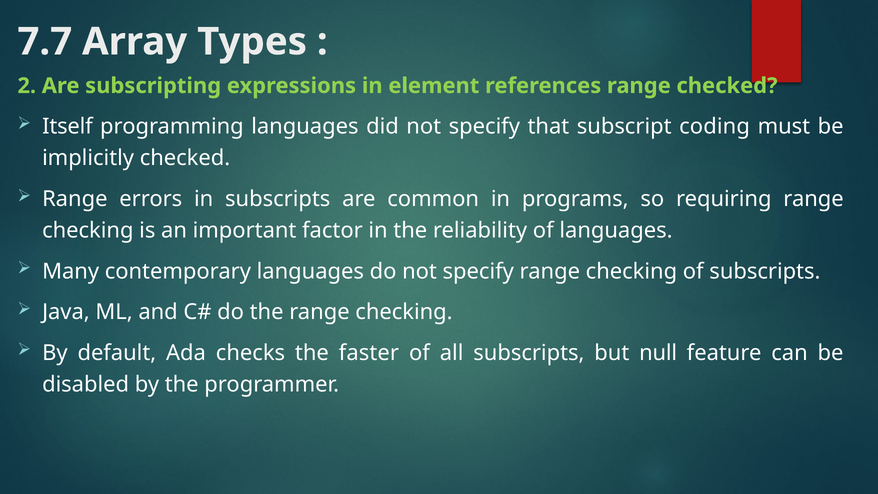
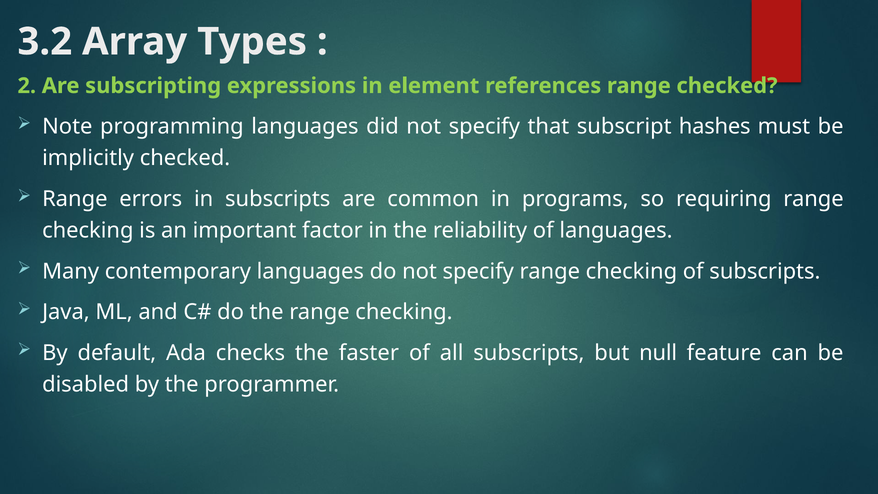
7.7: 7.7 -> 3.2
Itself: Itself -> Note
coding: coding -> hashes
